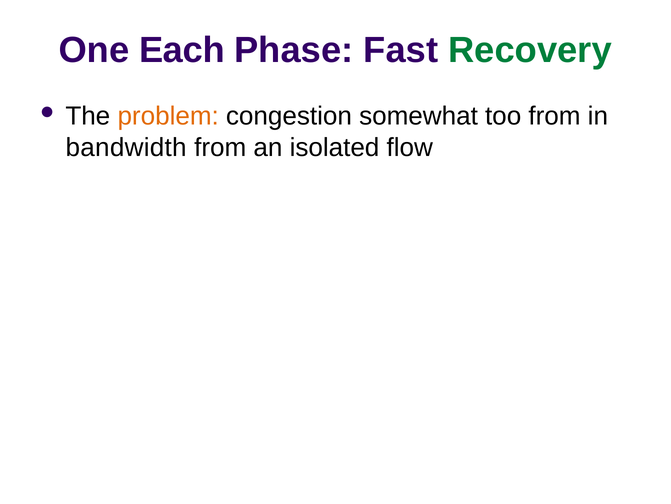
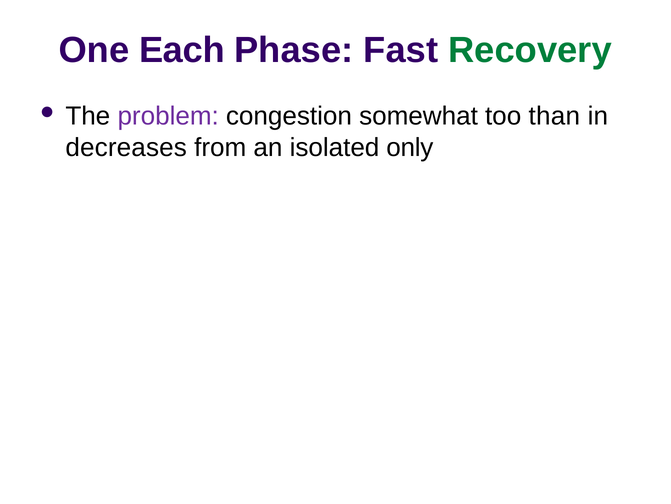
problem colour: orange -> purple
too from: from -> than
bandwidth: bandwidth -> decreases
flow: flow -> only
